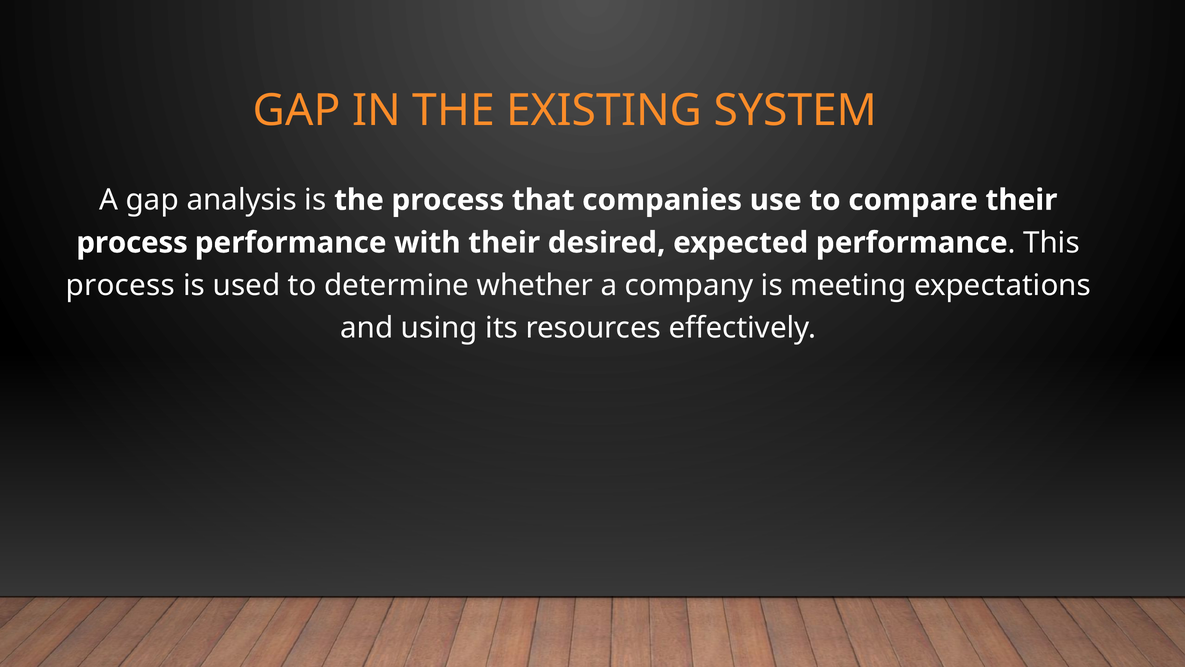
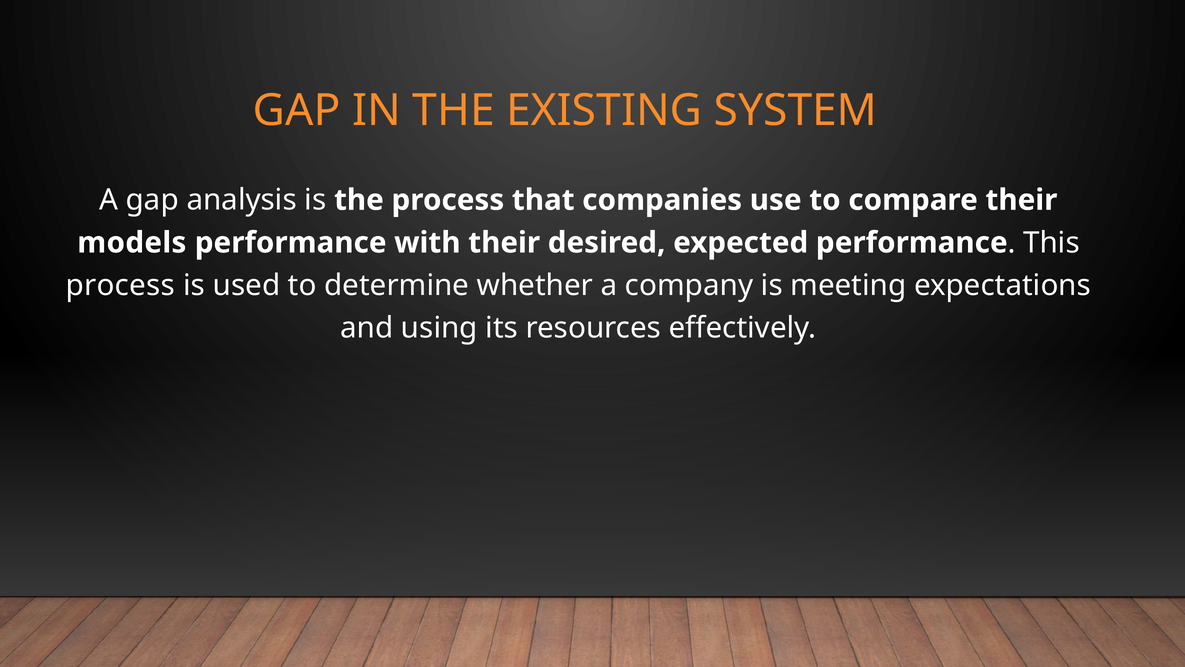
process at (132, 243): process -> models
